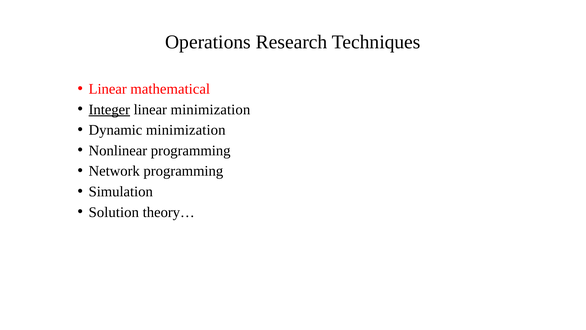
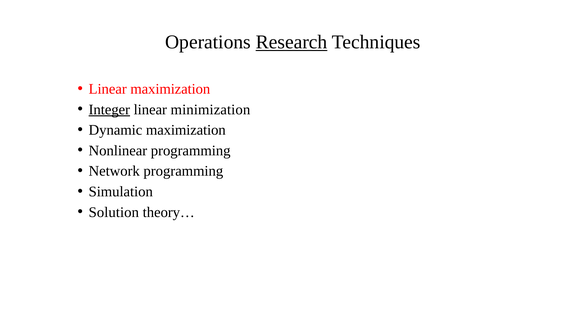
Research underline: none -> present
Linear mathematical: mathematical -> maximization
Dynamic minimization: minimization -> maximization
